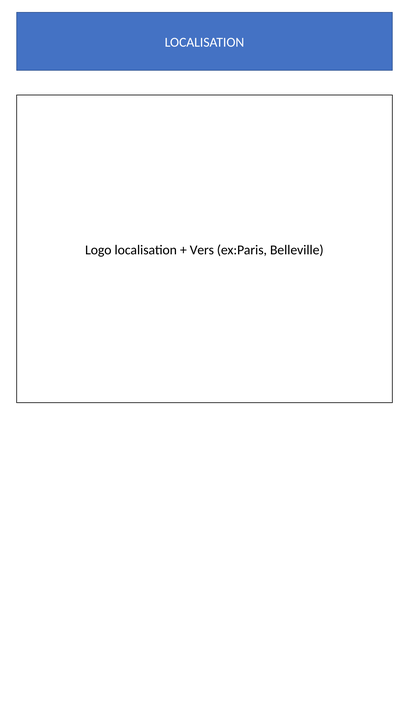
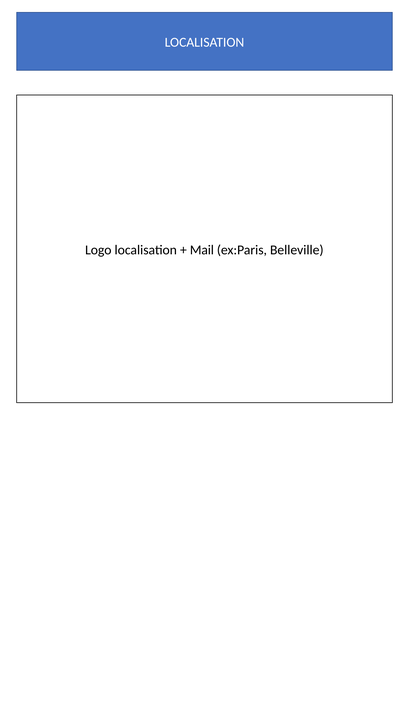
Vers: Vers -> Mail
